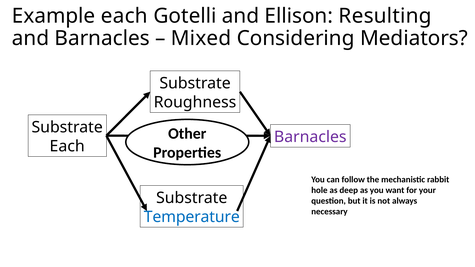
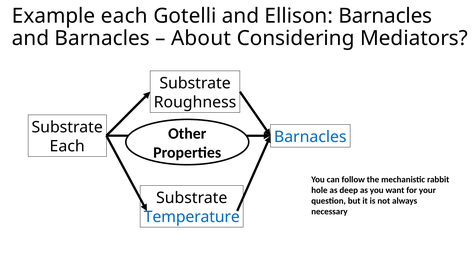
Ellison Resulting: Resulting -> Barnacles
Mixed: Mixed -> About
Barnacles at (310, 137) colour: purple -> blue
